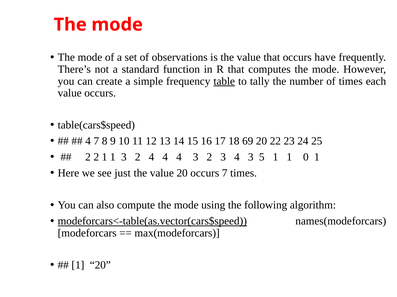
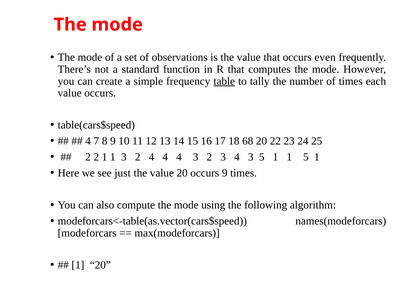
have: have -> even
69: 69 -> 68
1 0: 0 -> 5
occurs 7: 7 -> 9
modeforcars<-table(as.vector(cars$speed underline: present -> none
